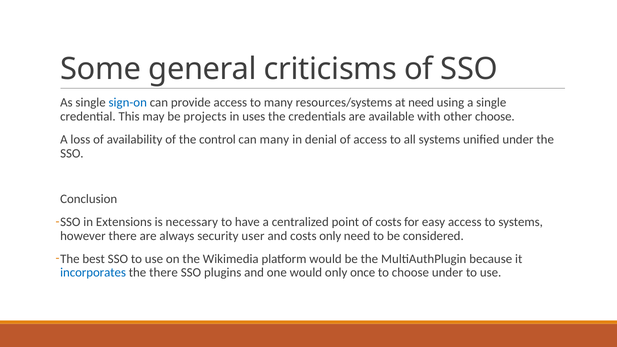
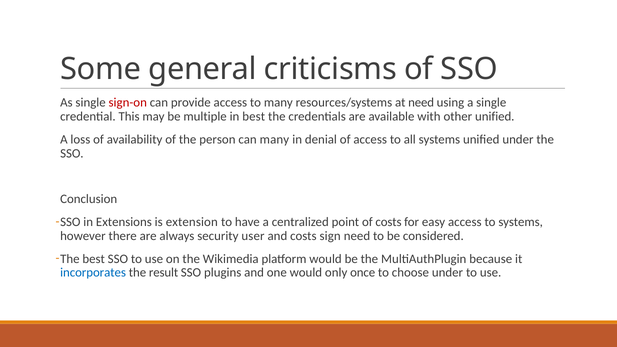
sign-on colour: blue -> red
projects: projects -> multiple
in uses: uses -> best
other choose: choose -> unified
control: control -> person
necessary: necessary -> extension
costs only: only -> sign
the there: there -> result
